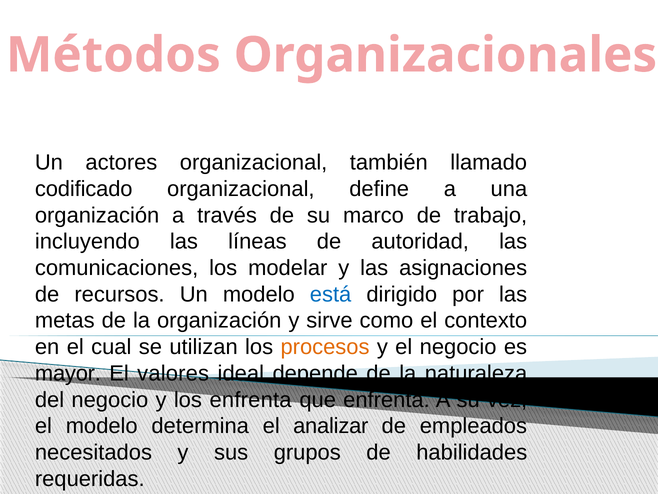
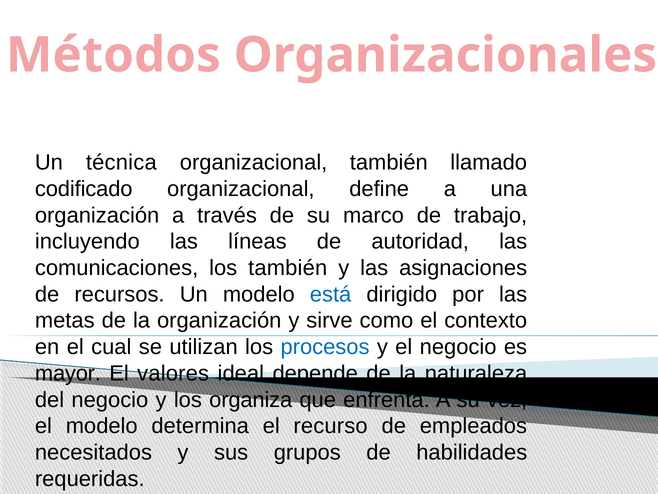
actores: actores -> técnica
los modelar: modelar -> también
procesos colour: orange -> blue
los enfrenta: enfrenta -> organiza
analizar: analizar -> recurso
